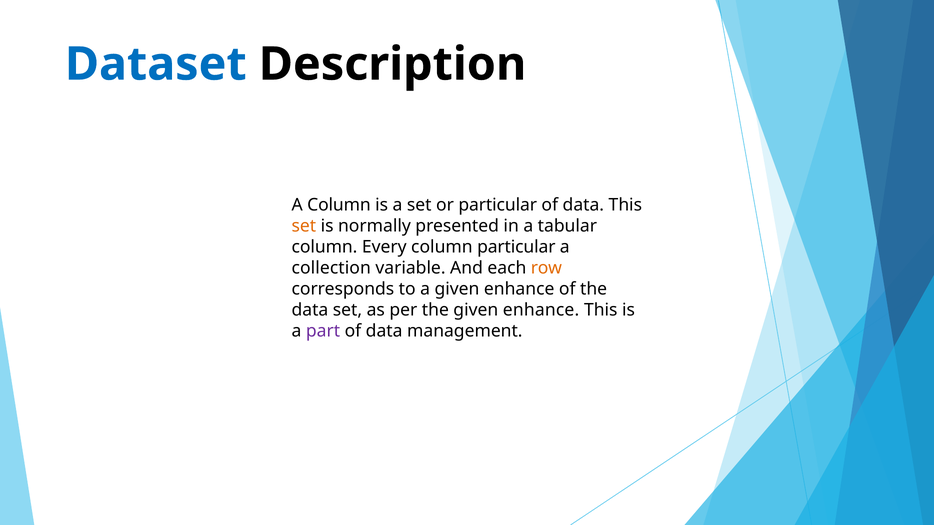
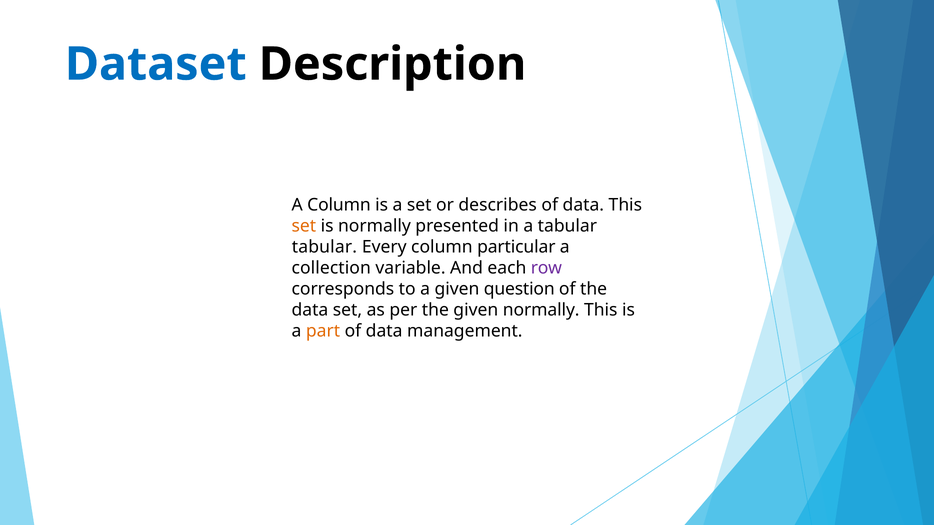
or particular: particular -> describes
column at (324, 247): column -> tabular
row colour: orange -> purple
a given enhance: enhance -> question
the given enhance: enhance -> normally
part colour: purple -> orange
